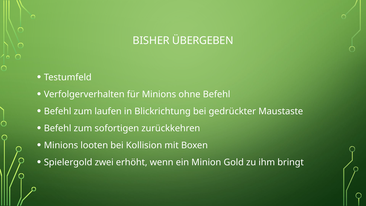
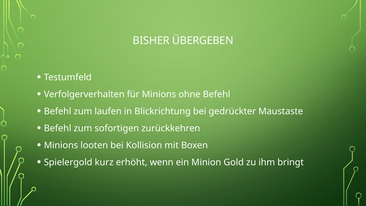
zwei: zwei -> kurz
